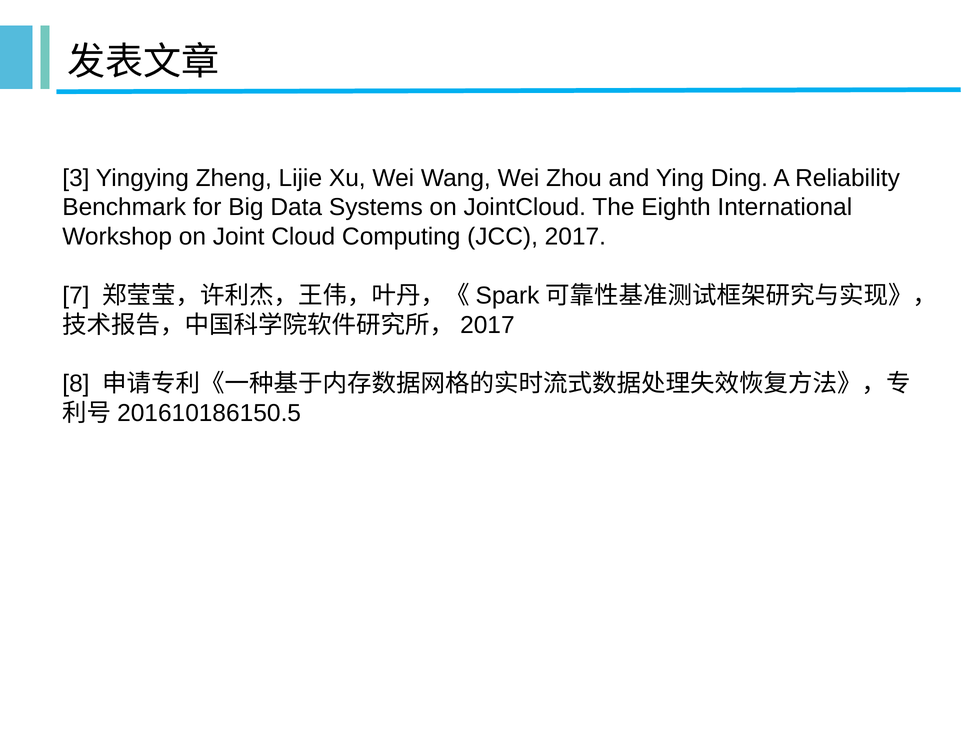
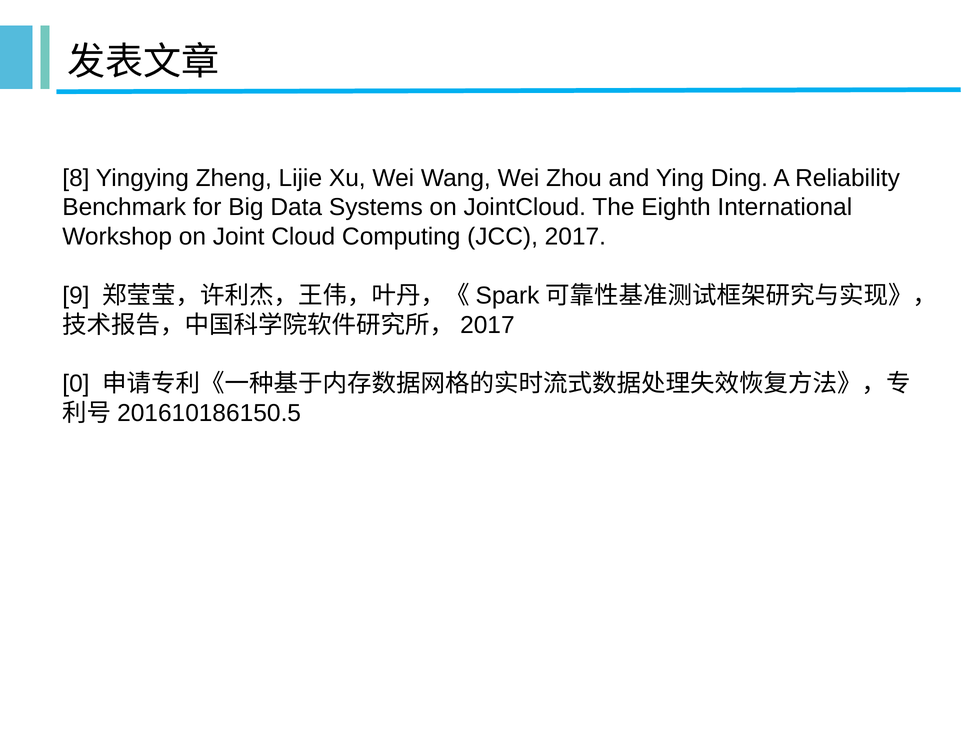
3: 3 -> 8
7: 7 -> 9
8: 8 -> 0
